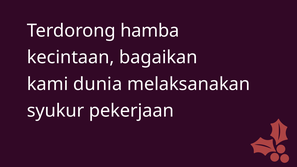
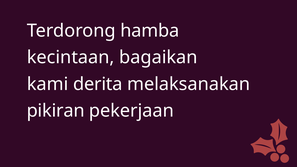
dunia: dunia -> derita
syukur: syukur -> pikiran
